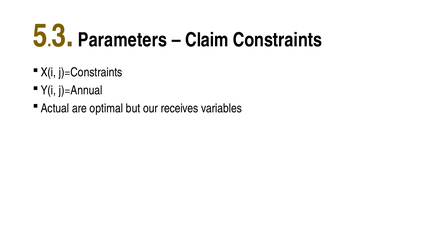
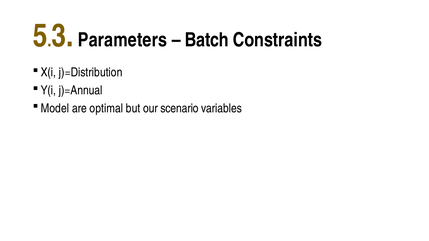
Claim: Claim -> Batch
j)=Constraints: j)=Constraints -> j)=Distribution
Actual: Actual -> Model
receives: receives -> scenario
